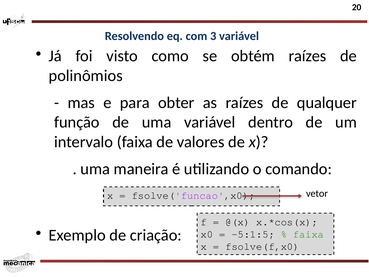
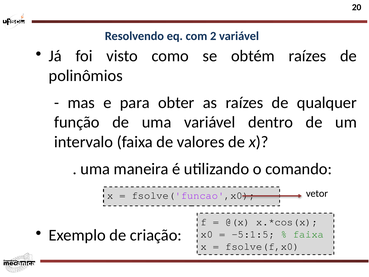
3: 3 -> 2
